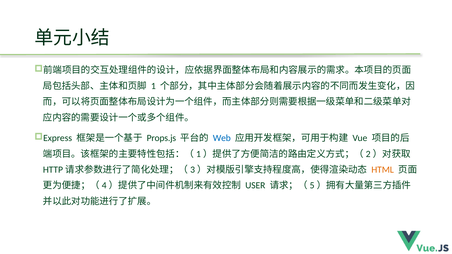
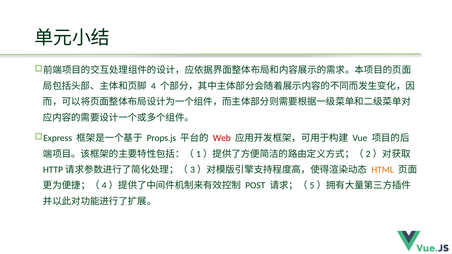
1: 1 -> 4
Web colour: blue -> red
USER: USER -> POST
